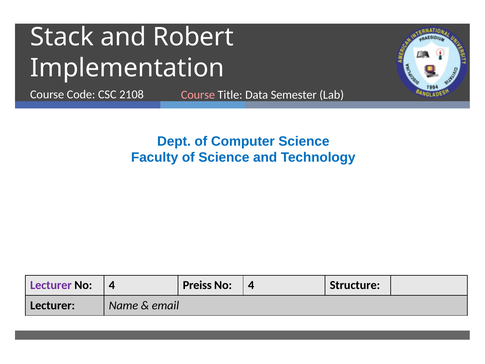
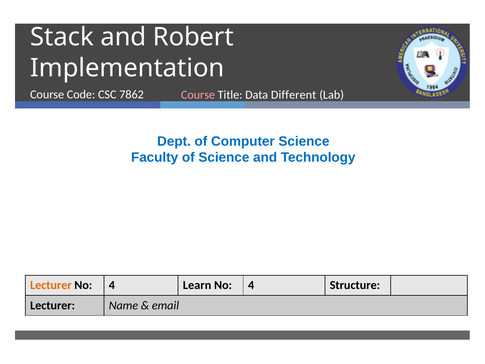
2108: 2108 -> 7862
Semester: Semester -> Different
Lecturer at (51, 285) colour: purple -> orange
Preiss: Preiss -> Learn
